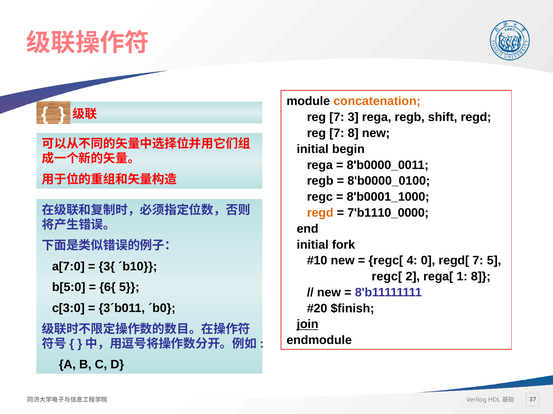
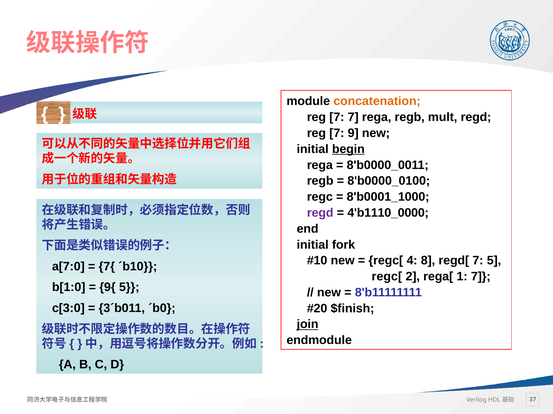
7 3: 3 -> 7
shift: shift -> mult
7 8: 8 -> 9
begin underline: none -> present
regd at (320, 213) colour: orange -> purple
7'b1110_0000: 7'b1110_0000 -> 4'b1110_0000
0: 0 -> 8
3{: 3{ -> 7{
1 8: 8 -> 7
b[5:0: b[5:0 -> b[1:0
6{: 6{ -> 9{
